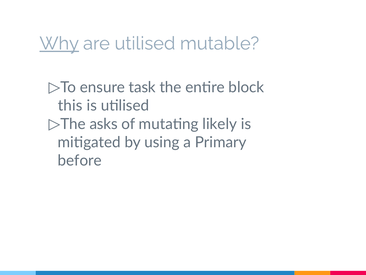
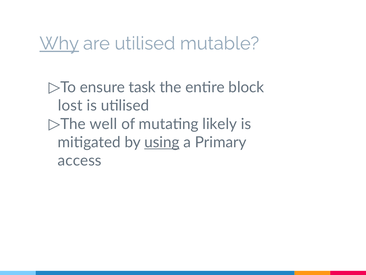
this: this -> lost
asks: asks -> well
using underline: none -> present
before: before -> access
